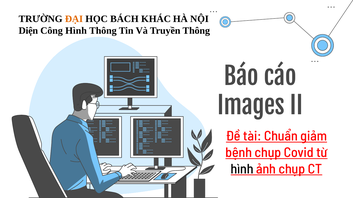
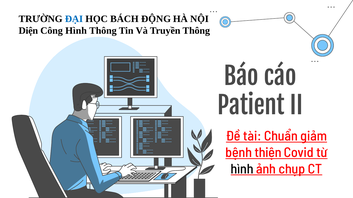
ĐẠI colour: orange -> blue
KHÁC: KHÁC -> ĐỘNG
Images: Images -> Patient
bệnh chụp: chụp -> thiện
